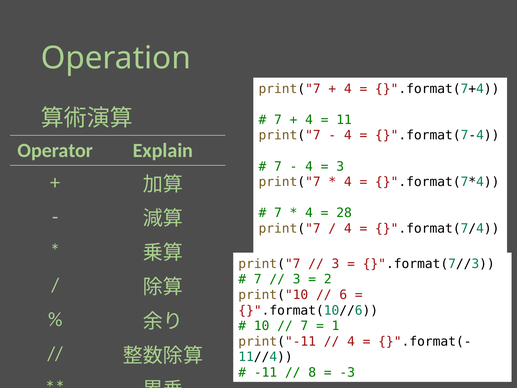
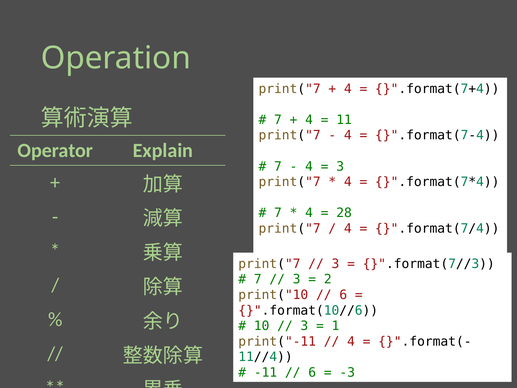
7 at (304, 326): 7 -> 3
8 at (312, 372): 8 -> 6
